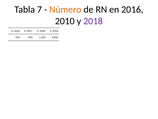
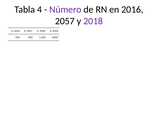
7: 7 -> 4
Número colour: orange -> purple
2010: 2010 -> 2057
